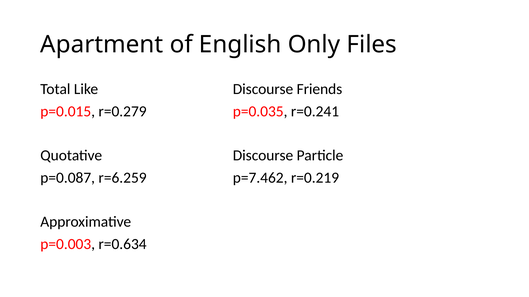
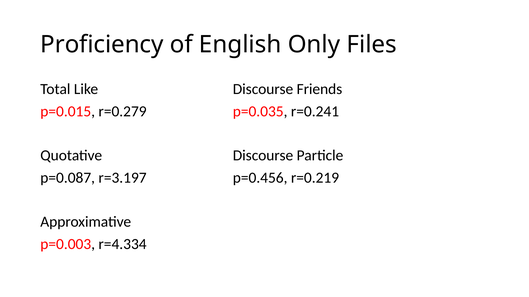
Apartment: Apartment -> Proficiency
r=6.259: r=6.259 -> r=3.197
p=7.462: p=7.462 -> p=0.456
r=0.634: r=0.634 -> r=4.334
